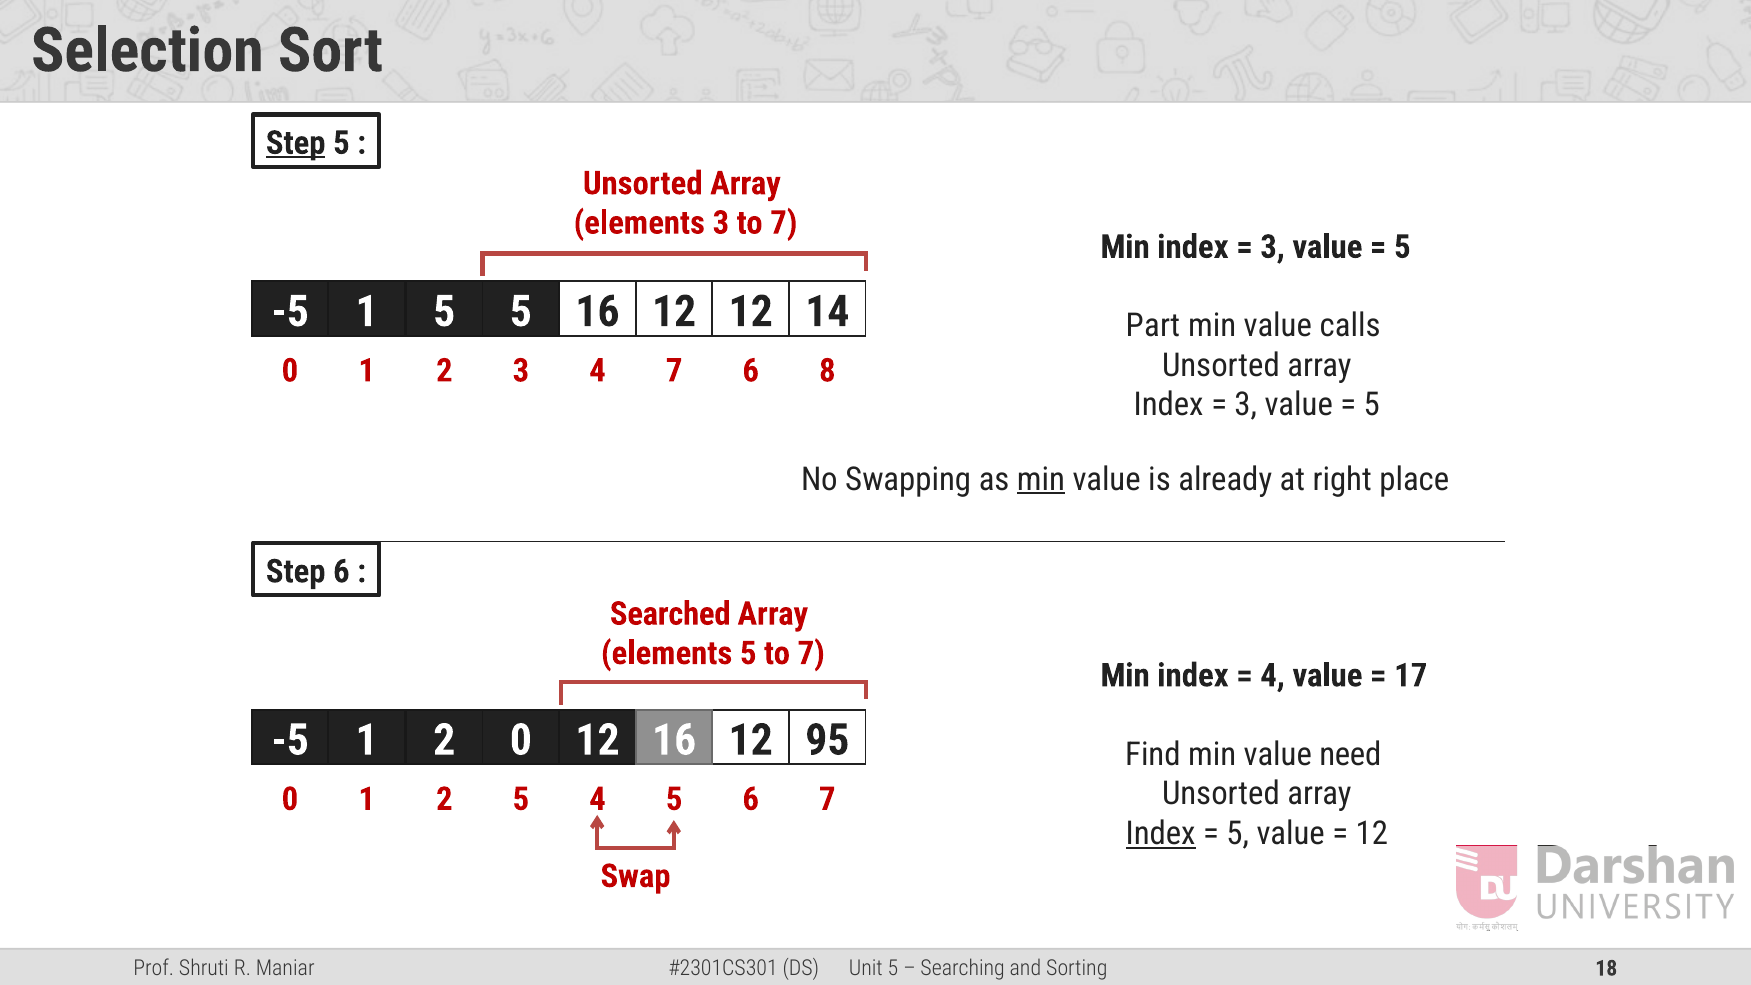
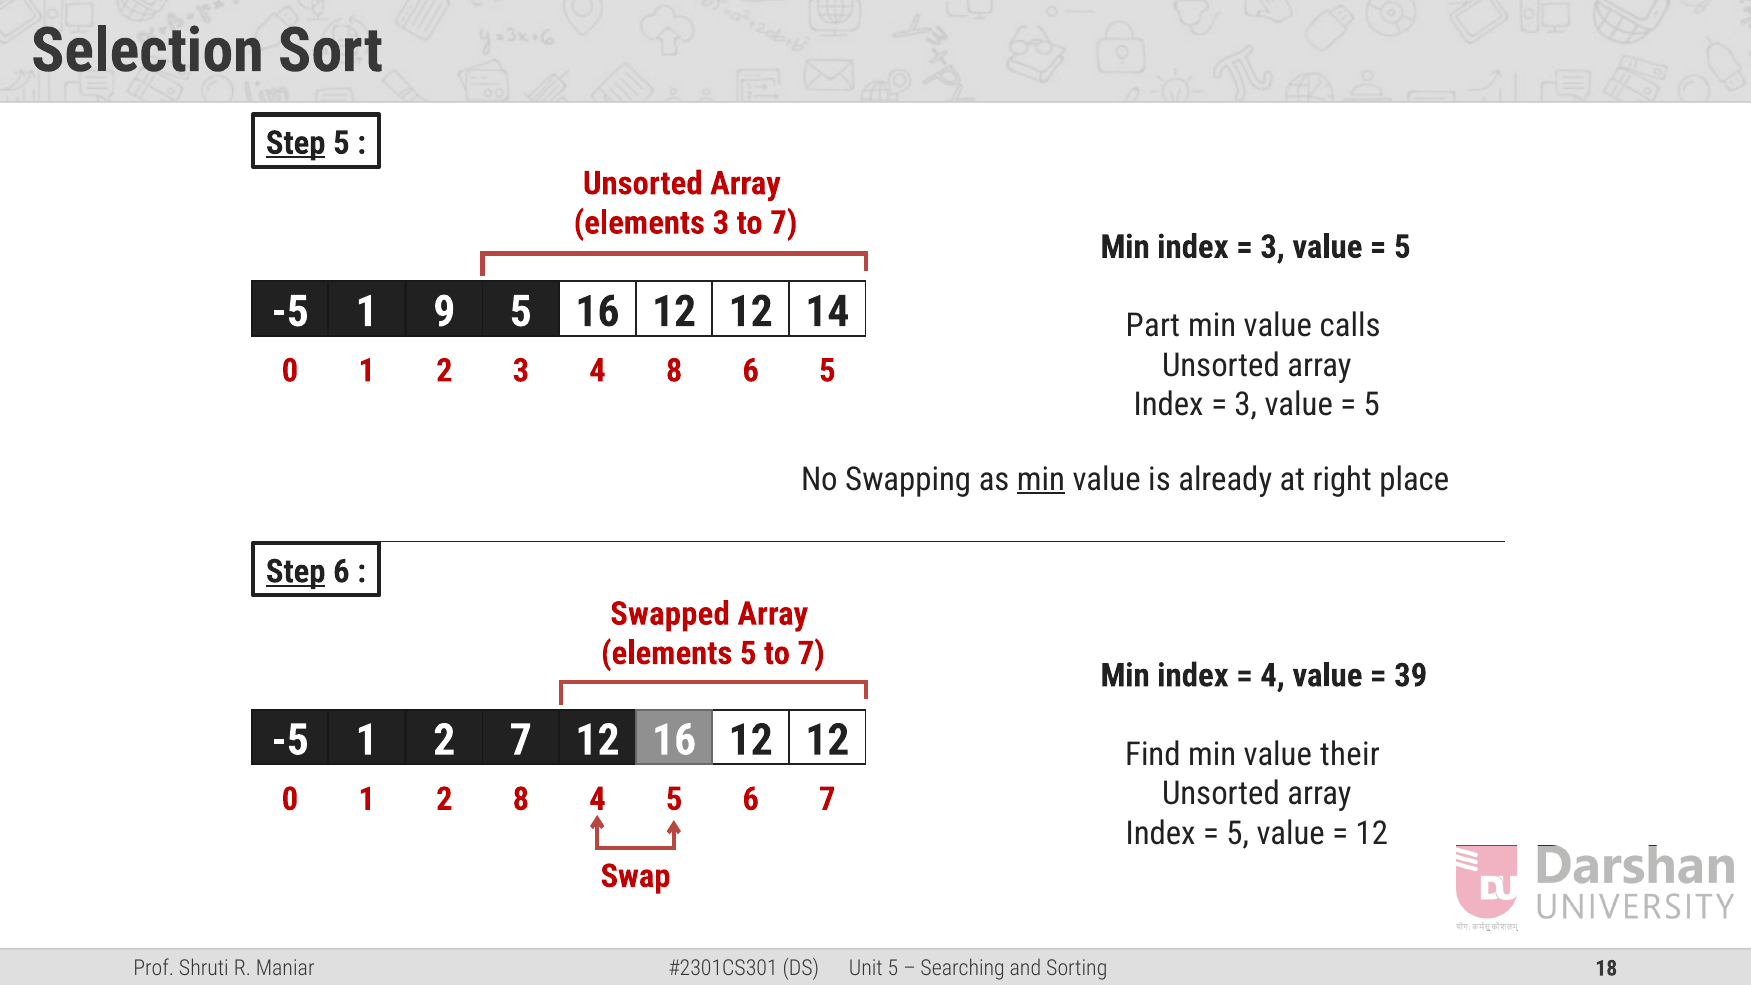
1 5: 5 -> 9
4 7: 7 -> 8
6 8: 8 -> 5
Step at (296, 571) underline: none -> present
Searched: Searched -> Swapped
17: 17 -> 39
2 0: 0 -> 7
95 at (827, 740): 95 -> 12
need: need -> their
2 5: 5 -> 8
Index at (1161, 833) underline: present -> none
